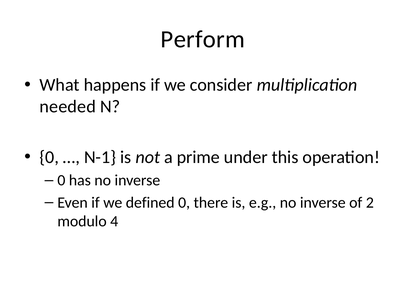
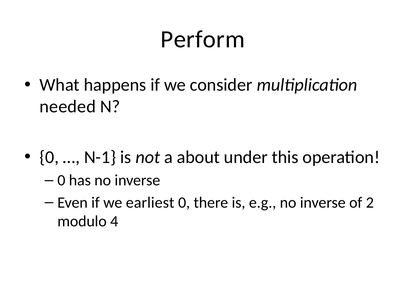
prime: prime -> about
defined: defined -> earliest
